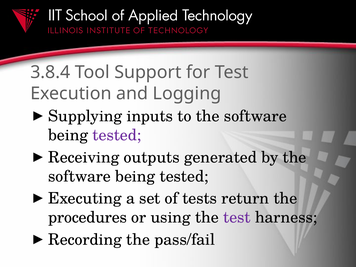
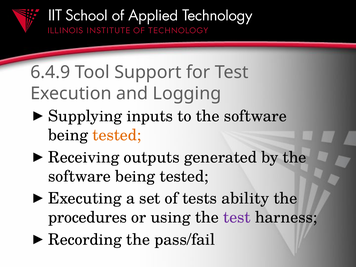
3.8.4: 3.8.4 -> 6.4.9
tested at (117, 135) colour: purple -> orange
return: return -> ability
